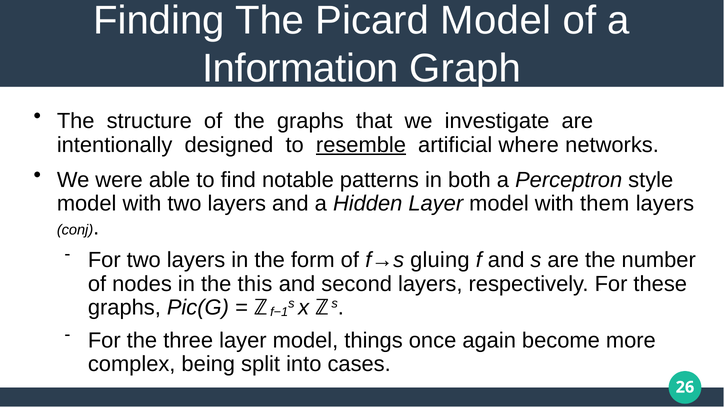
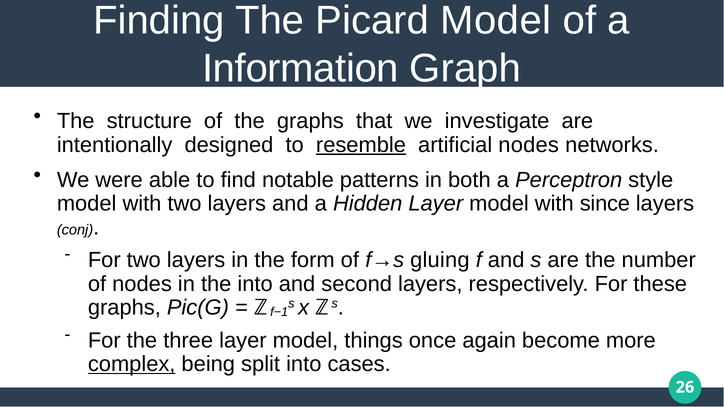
artificial where: where -> nodes
them: them -> since
the this: this -> into
complex underline: none -> present
